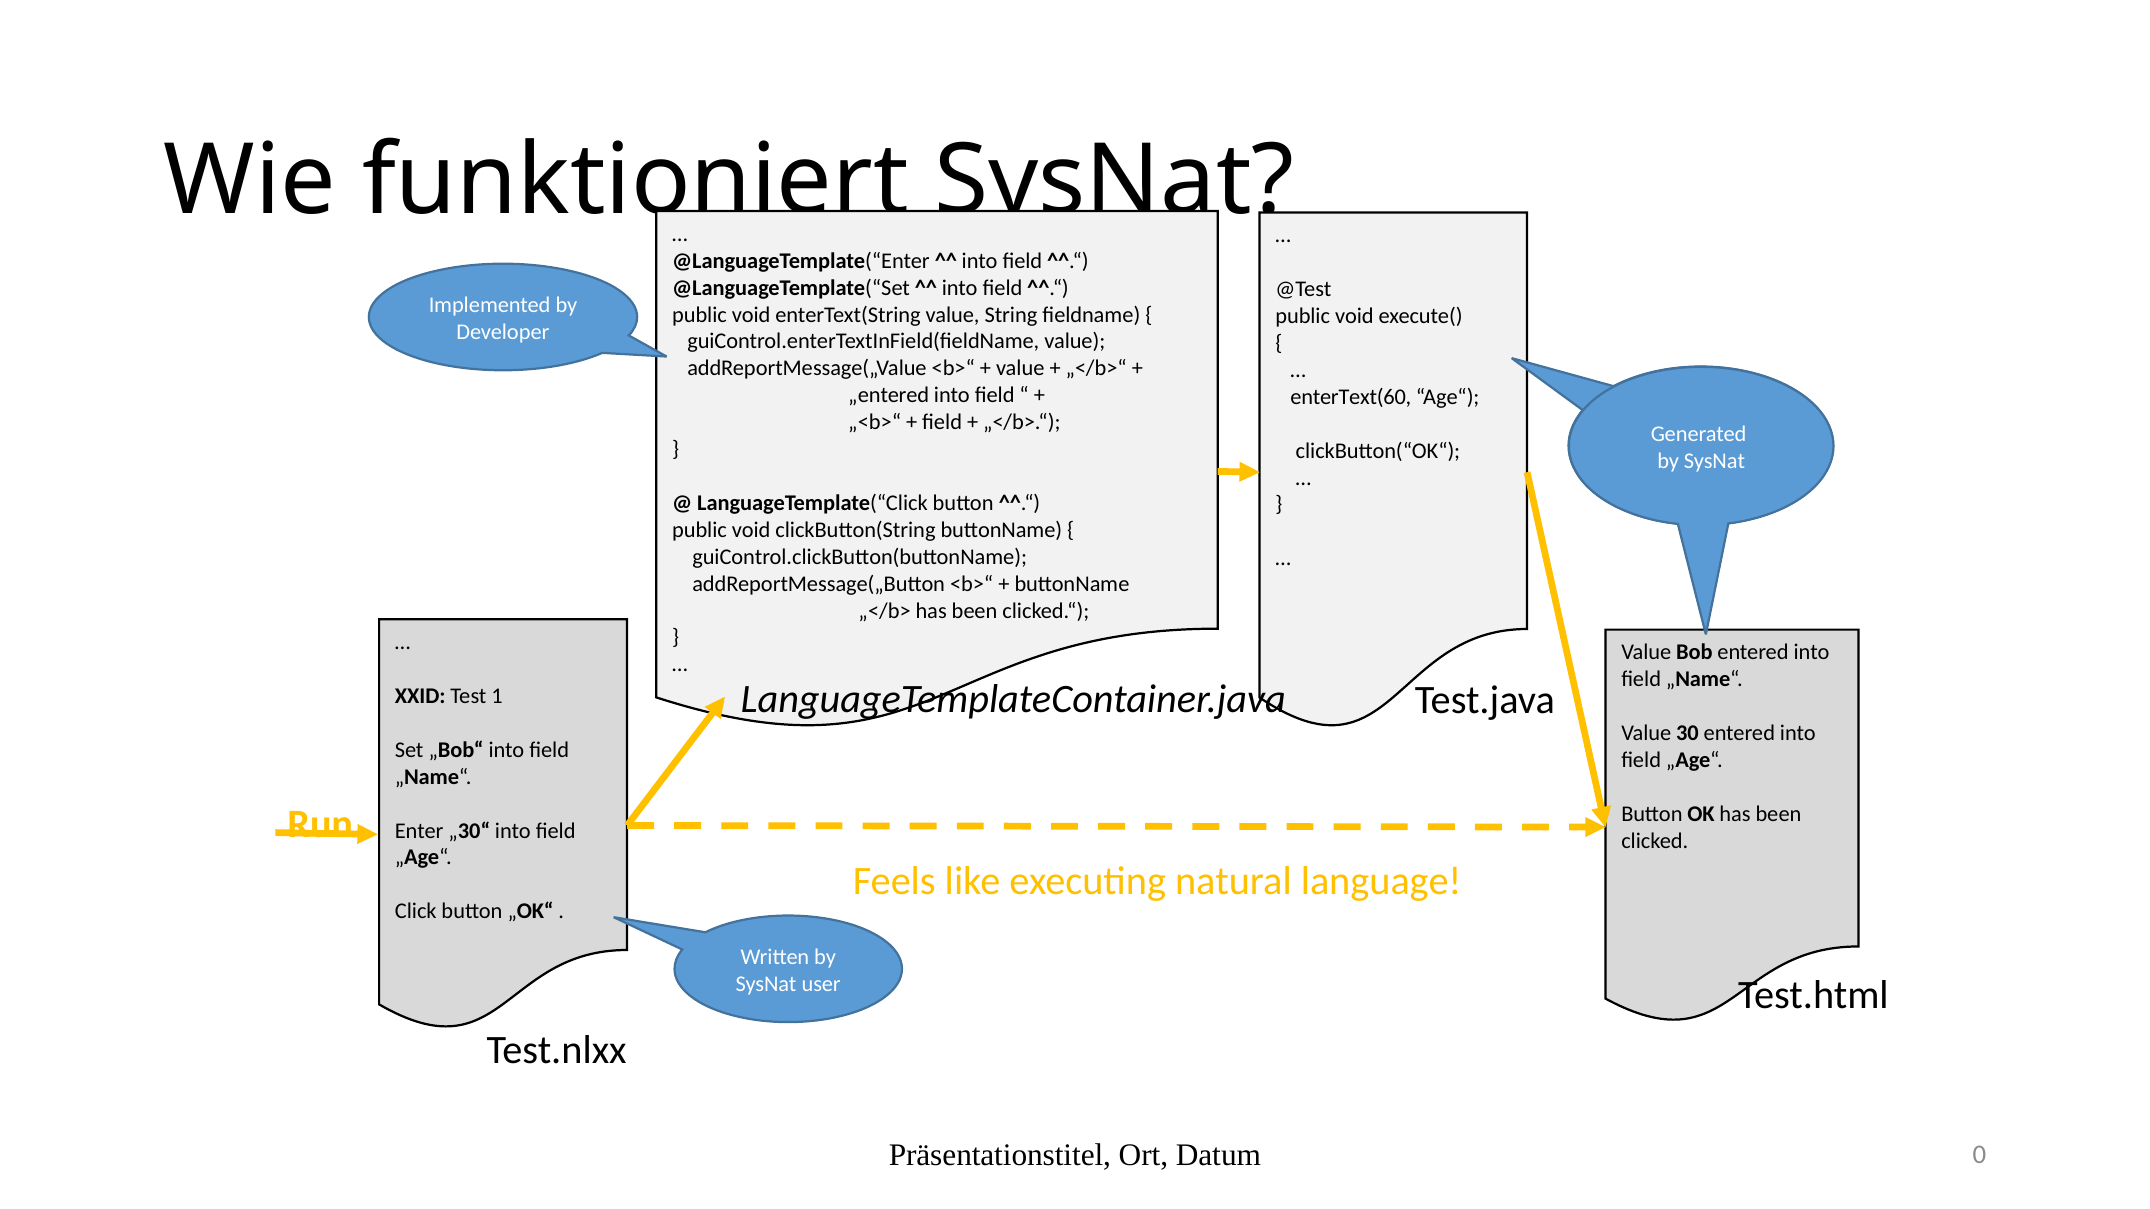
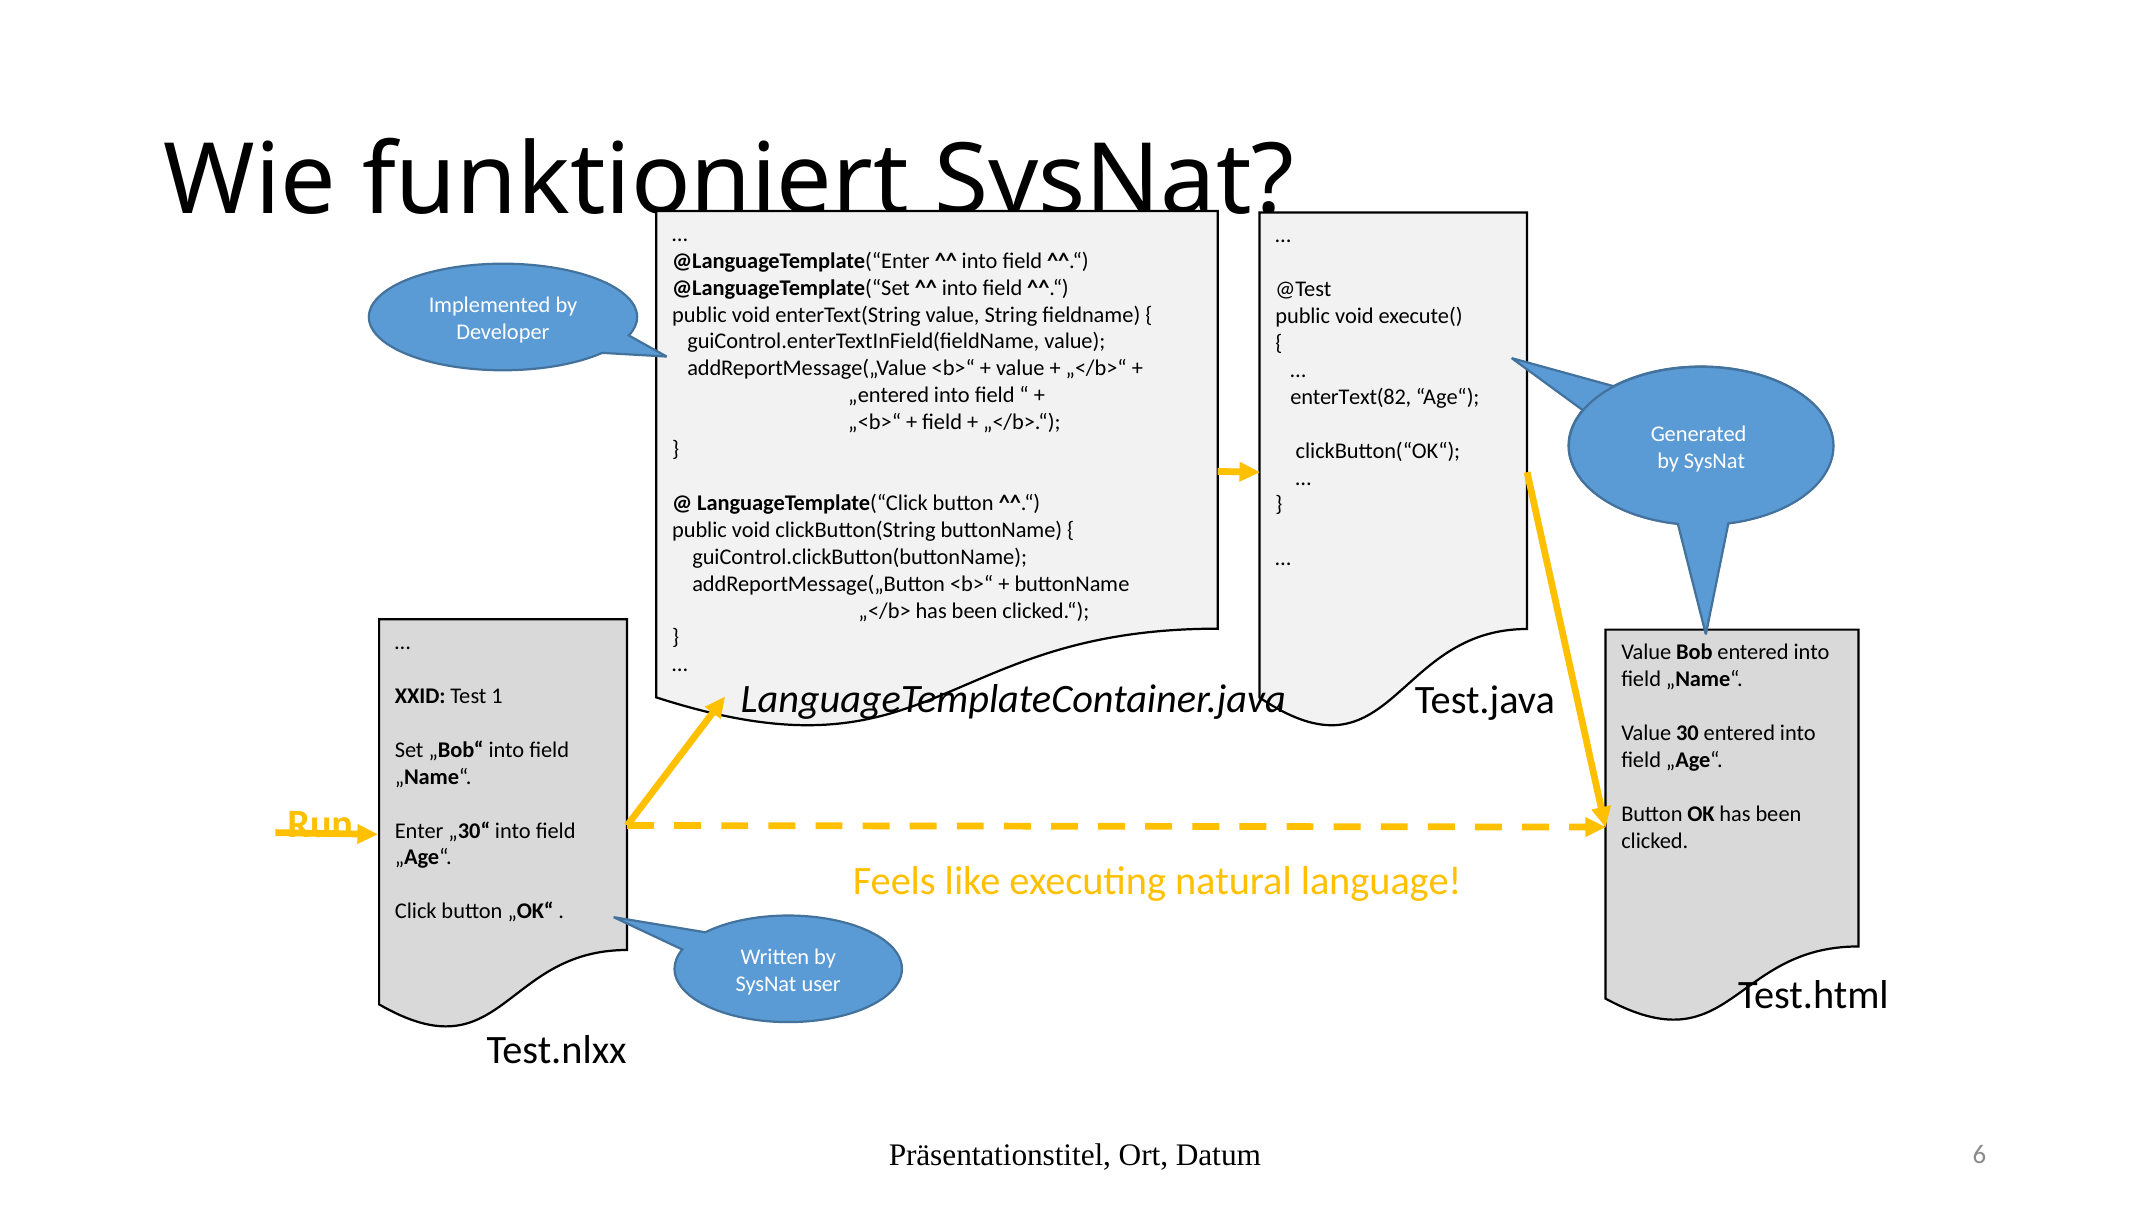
enterText(60: enterText(60 -> enterText(82
0: 0 -> 6
